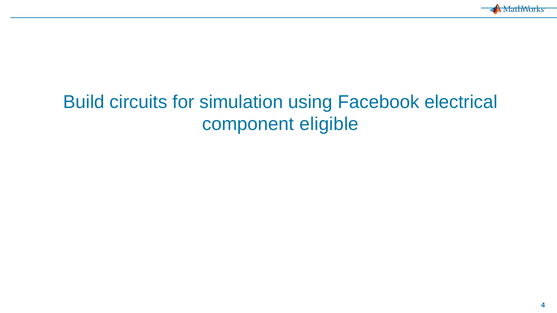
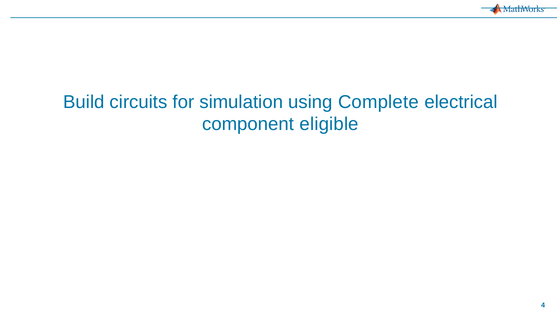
Facebook: Facebook -> Complete
